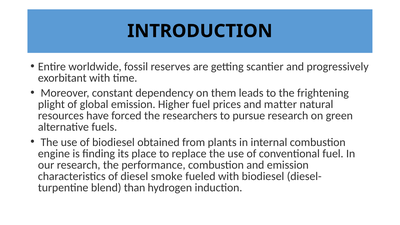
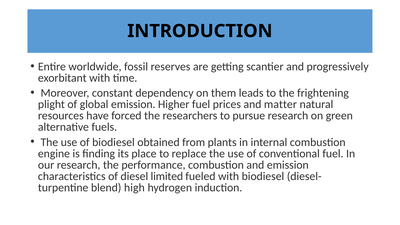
smoke: smoke -> limited
than: than -> high
